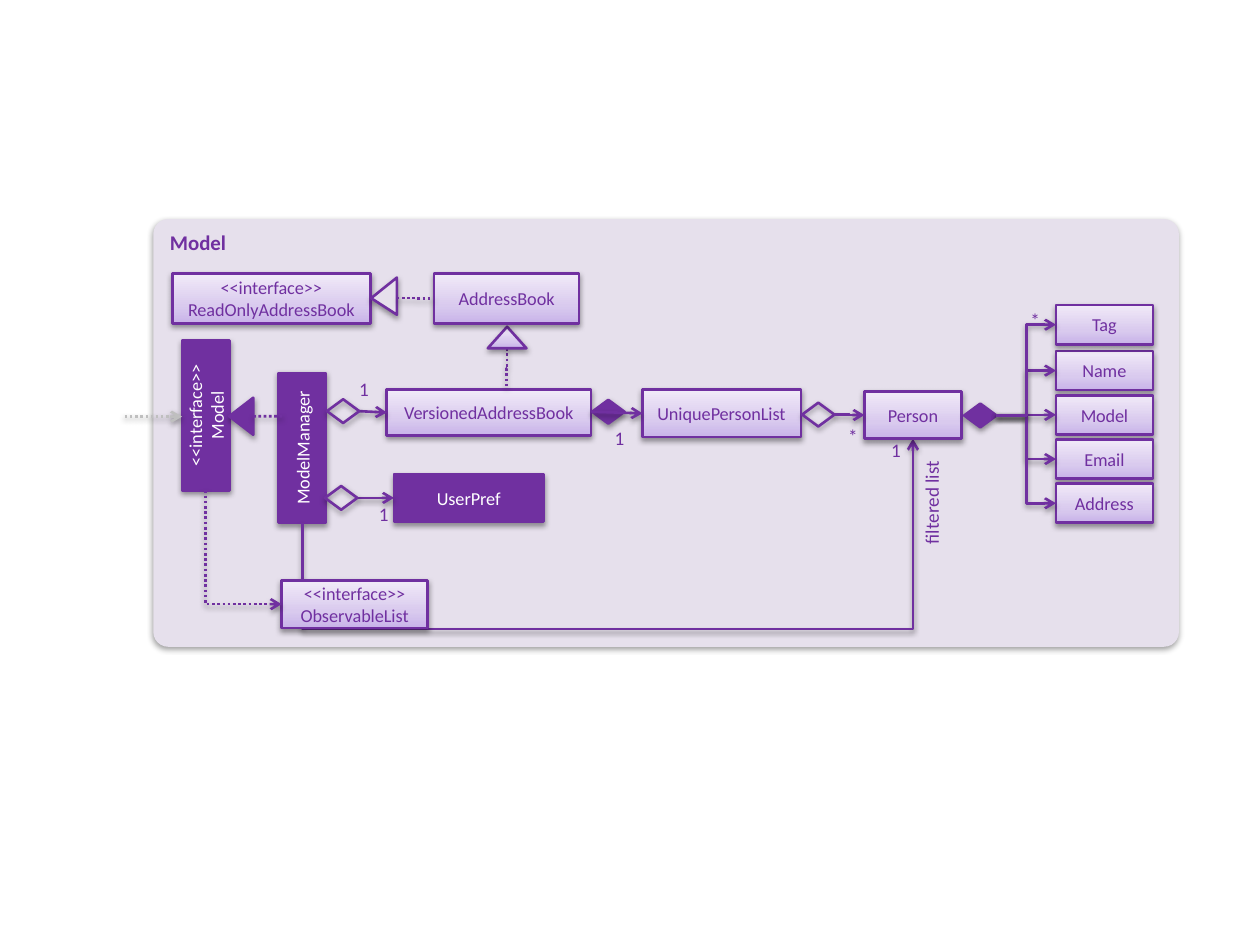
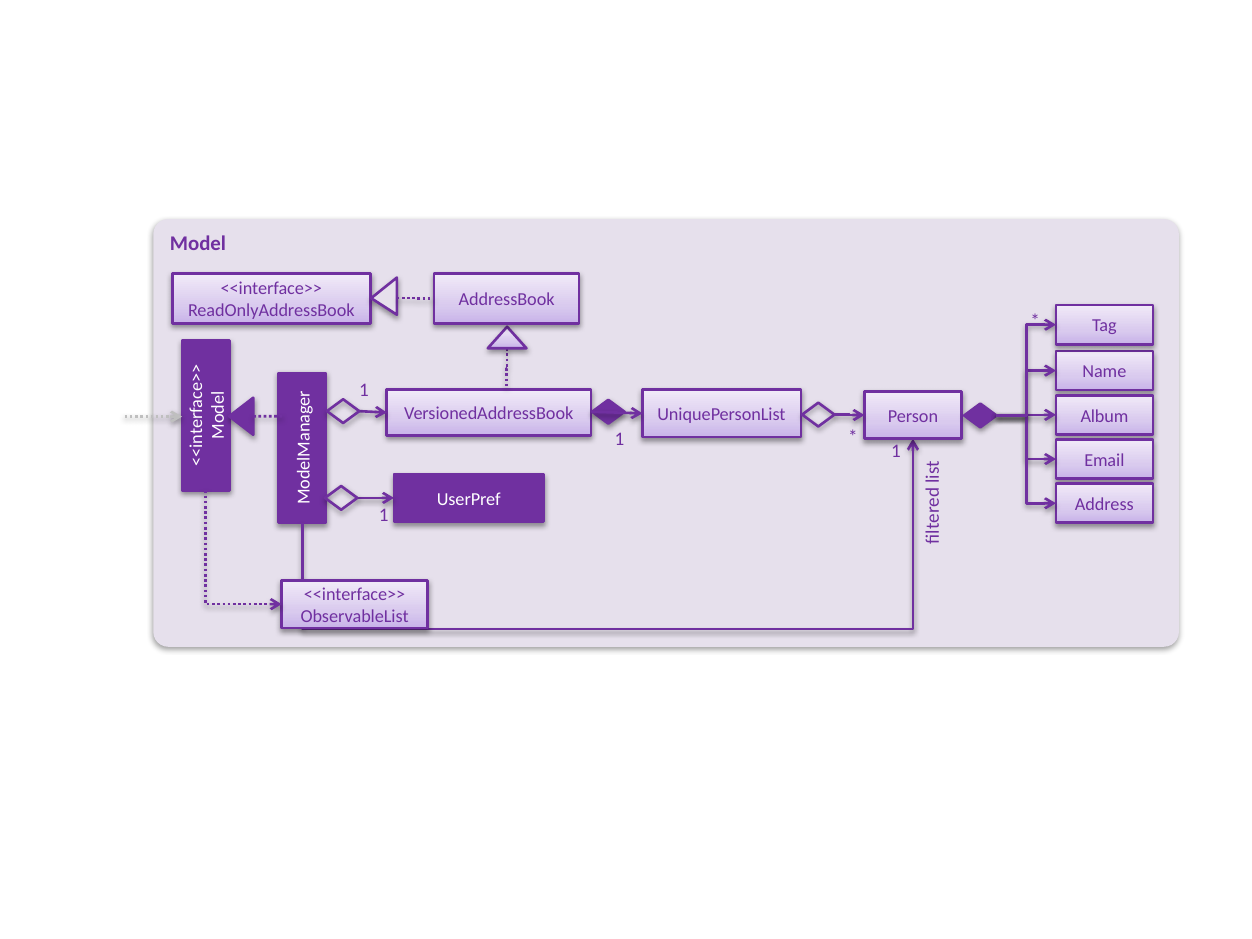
Model at (1104, 416): Model -> Album
